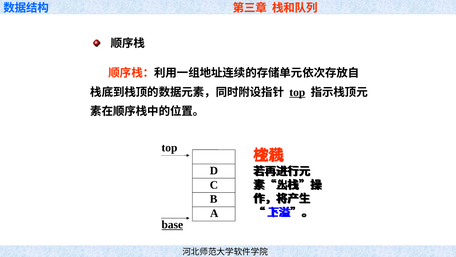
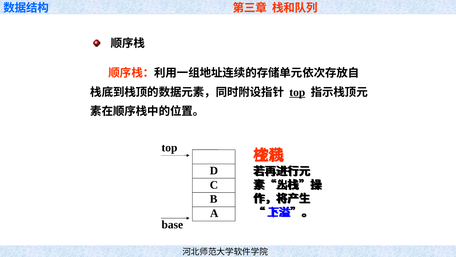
base underline: present -> none
